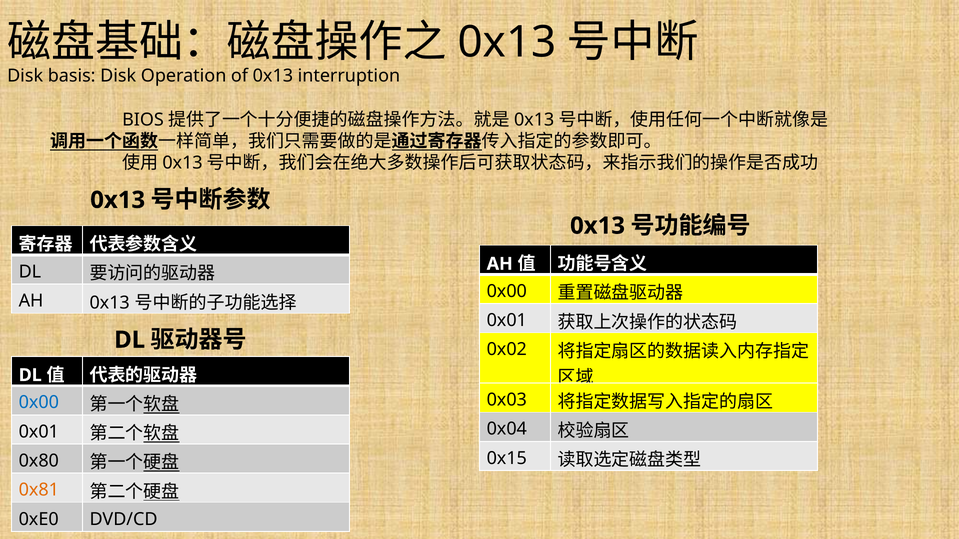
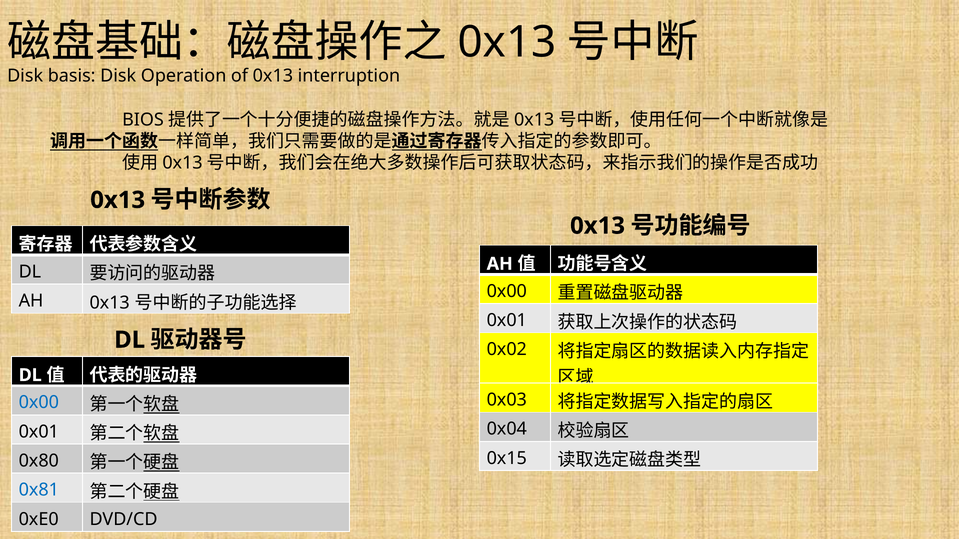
0x81 colour: orange -> blue
